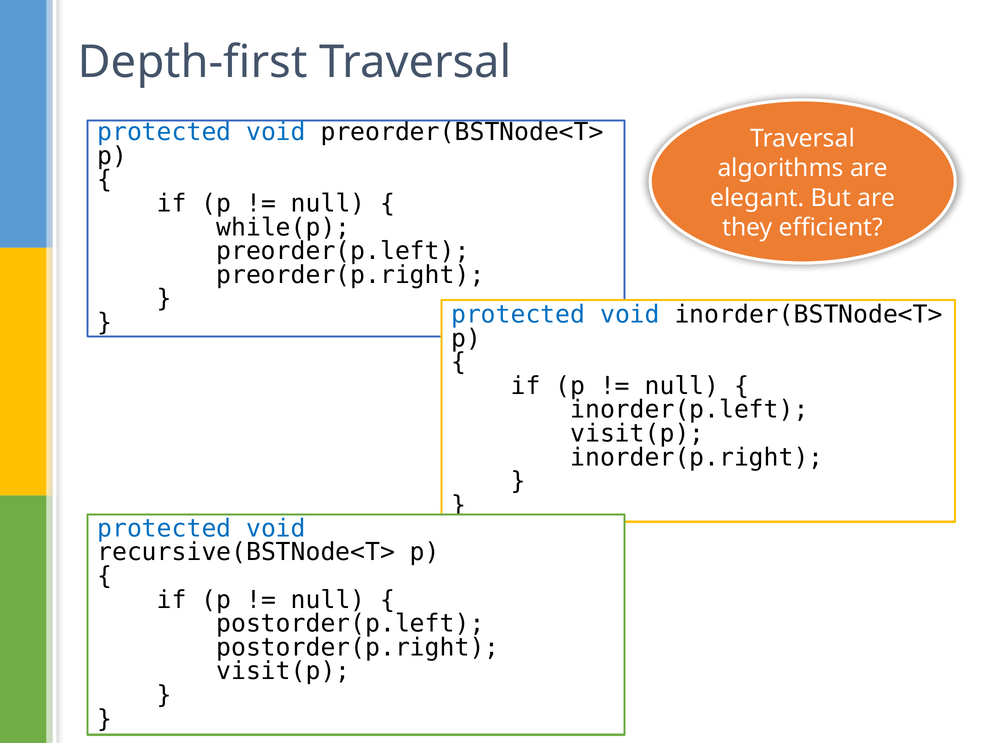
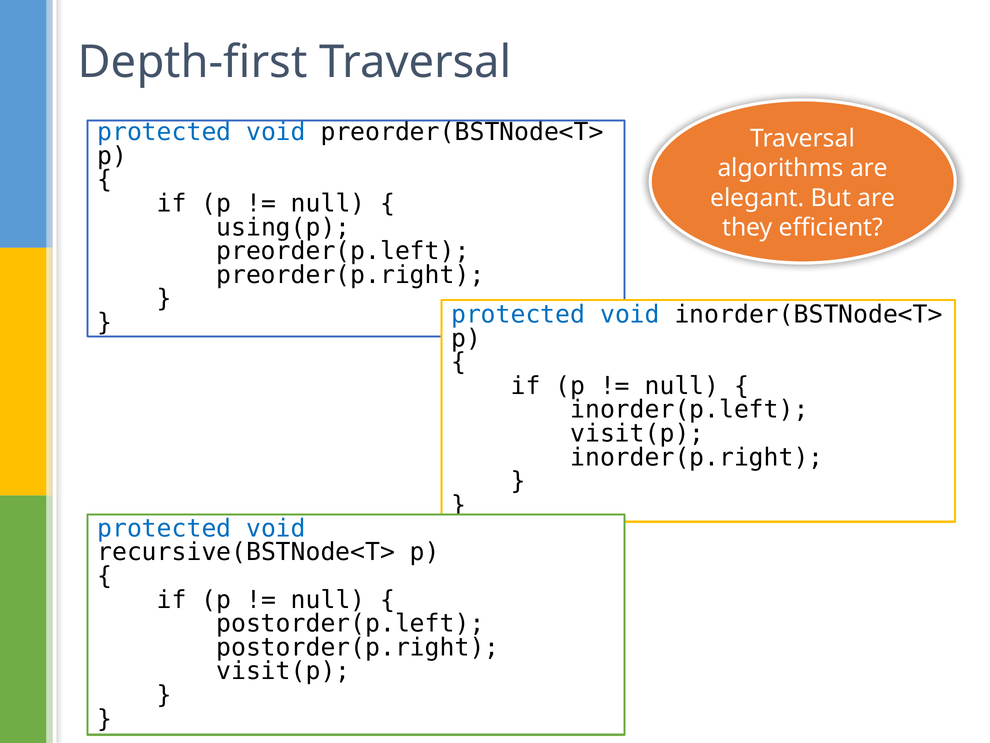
while(p: while(p -> using(p
